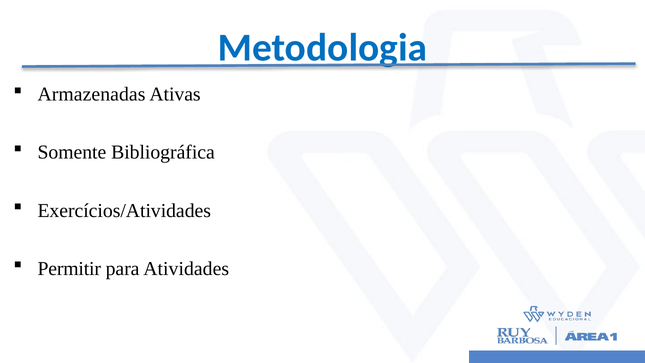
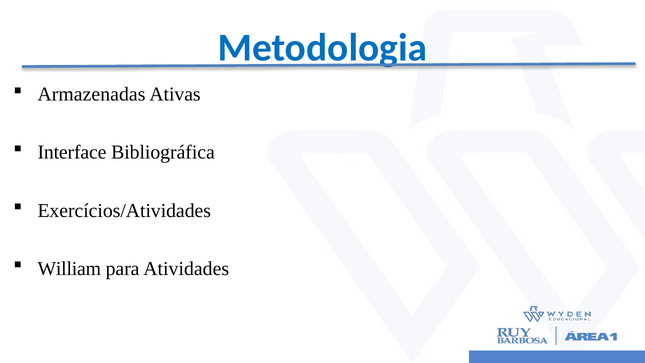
Somente: Somente -> Interface
Permitir: Permitir -> William
